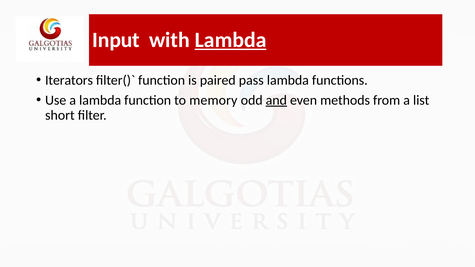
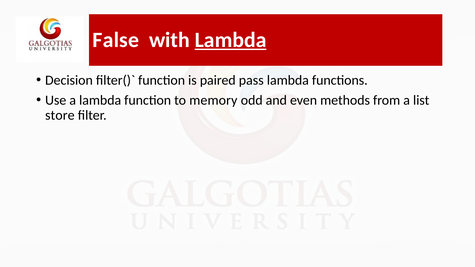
Input: Input -> False
Iterators: Iterators -> Decision
and underline: present -> none
short: short -> store
